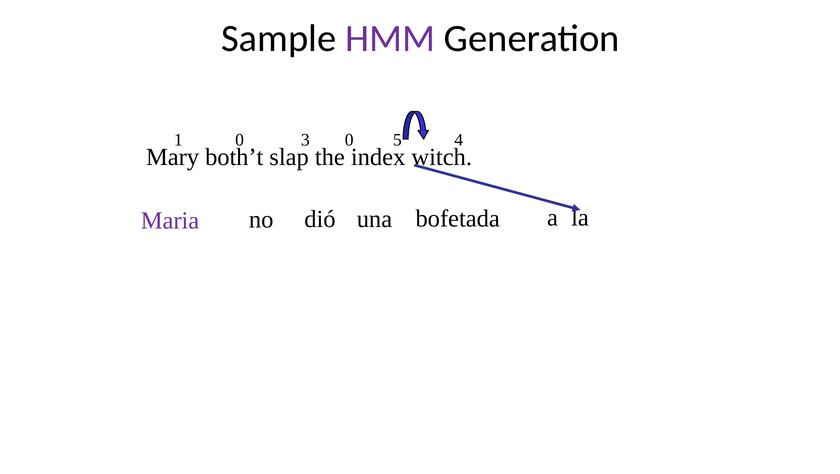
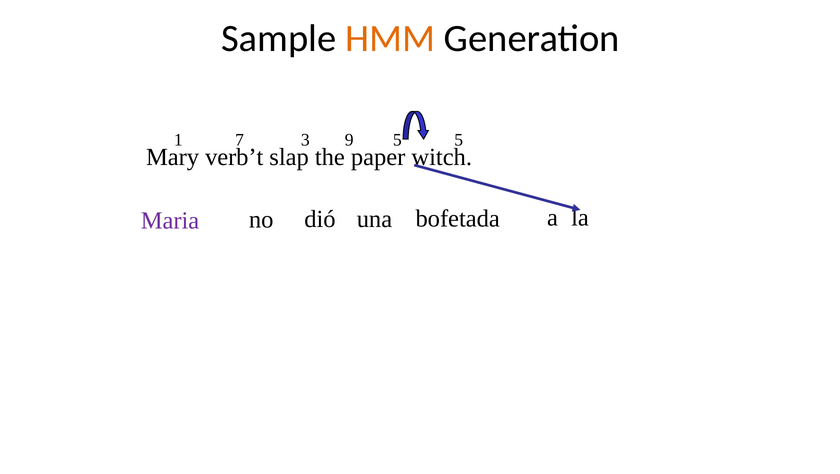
HMM colour: purple -> orange
1 0: 0 -> 7
3 0: 0 -> 9
5 4: 4 -> 5
both’t: both’t -> verb’t
index: index -> paper
